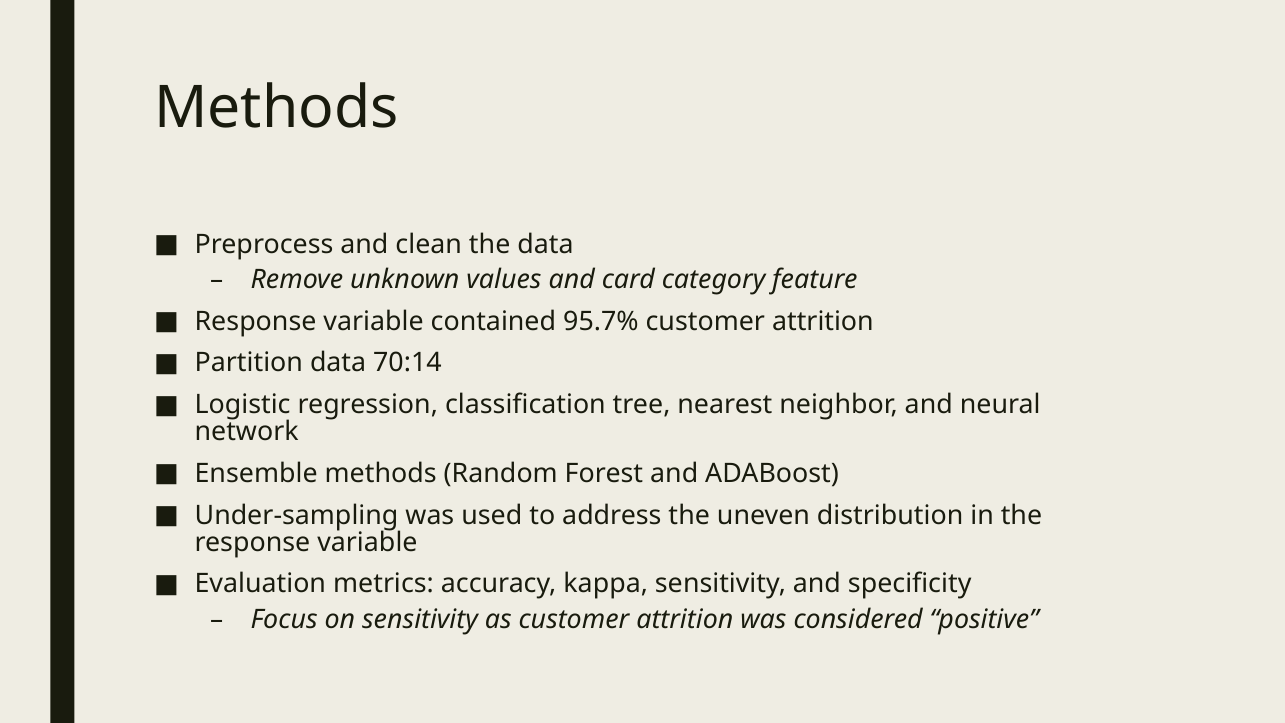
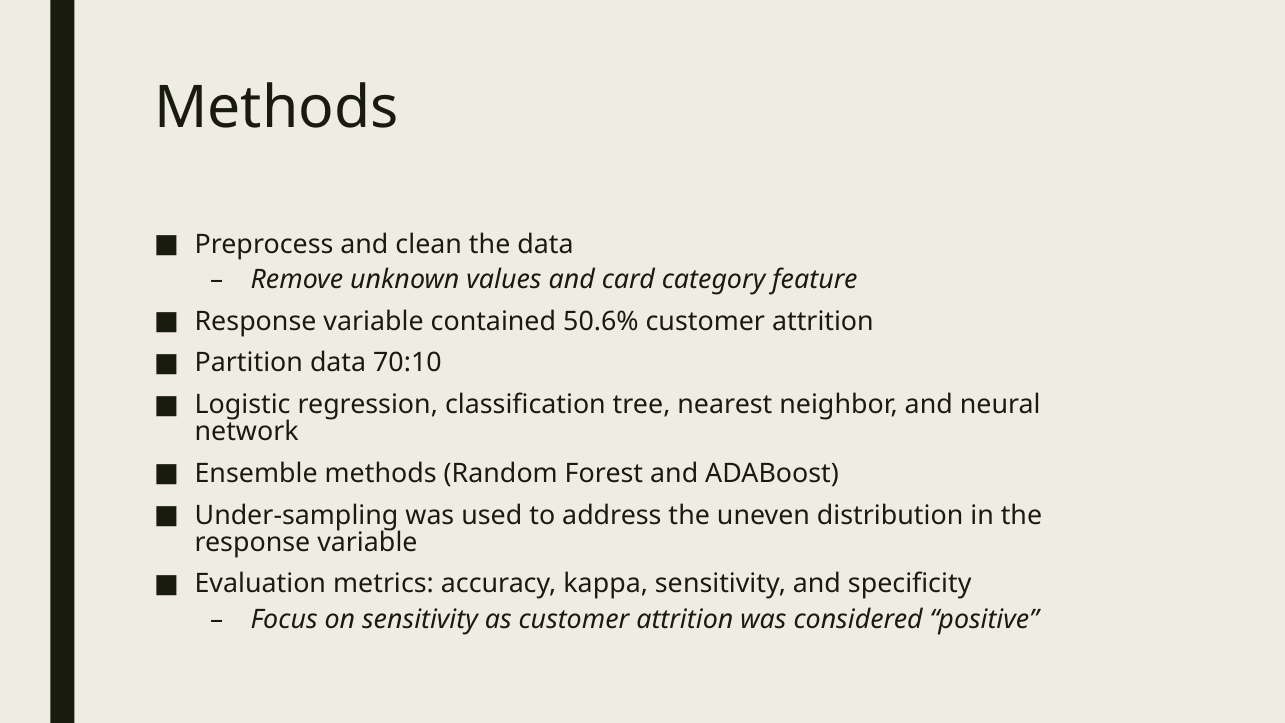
95.7%: 95.7% -> 50.6%
70:14: 70:14 -> 70:10
